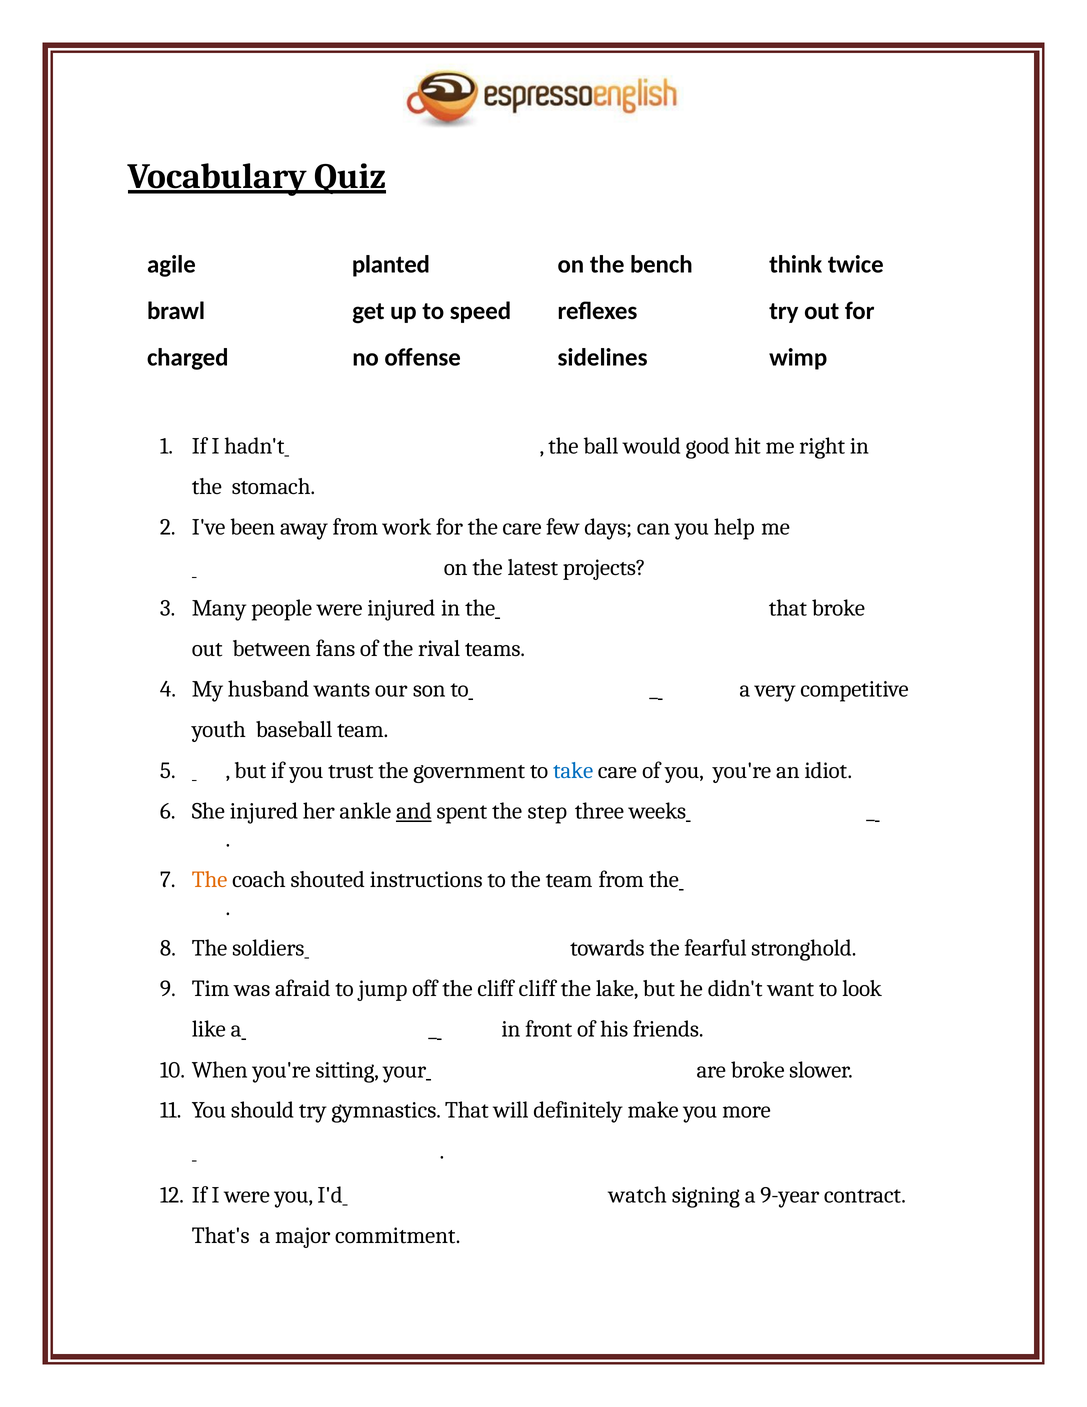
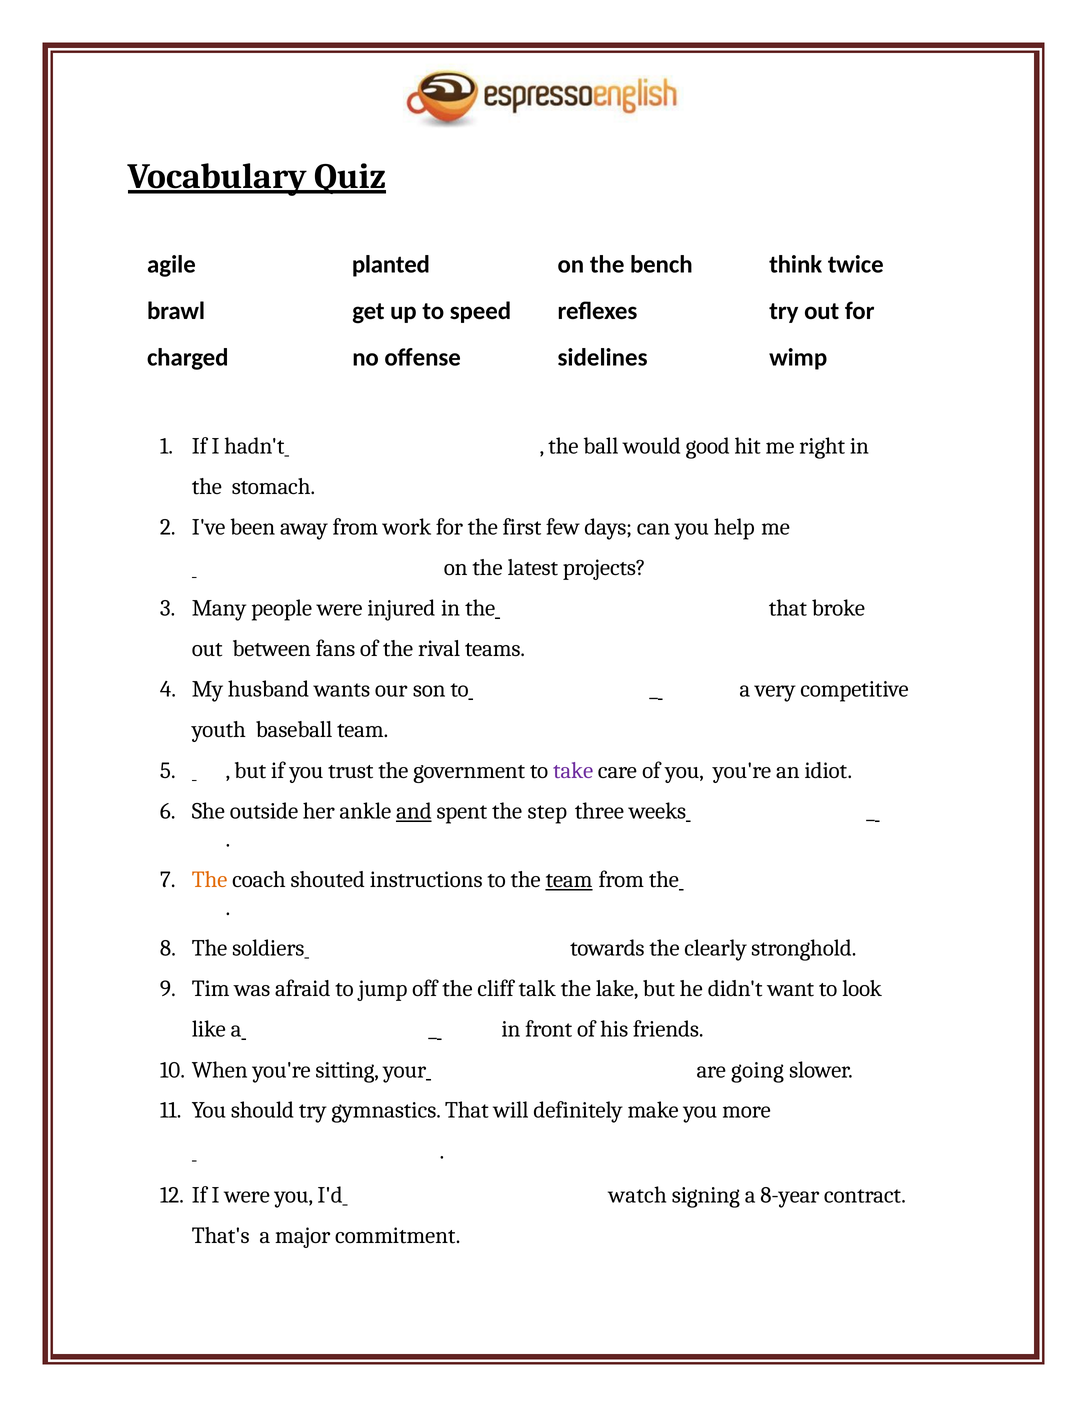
the care: care -> first
take colour: blue -> purple
She injured: injured -> outside
team at (569, 880) underline: none -> present
fearful: fearful -> clearly
cliff cliff: cliff -> talk
are broke: broke -> going
9-year: 9-year -> 8-year
